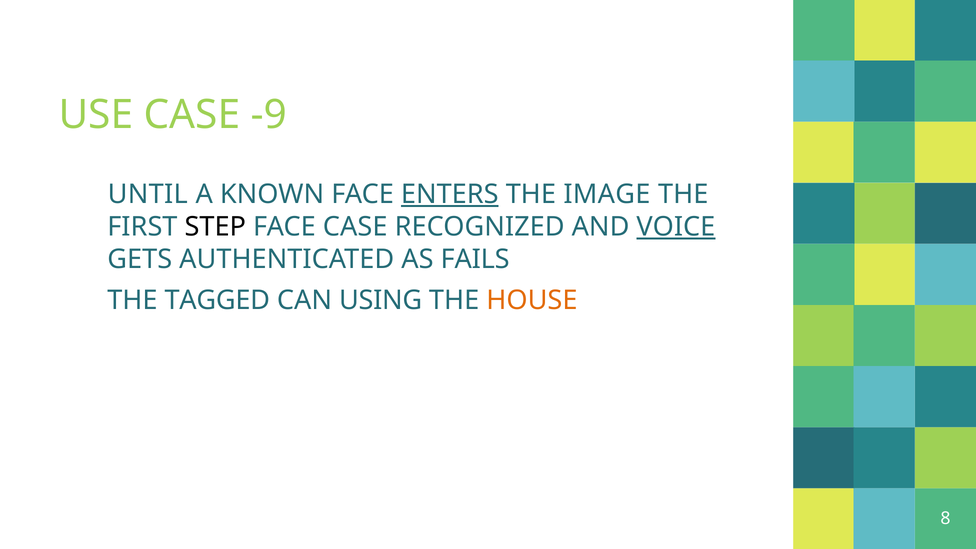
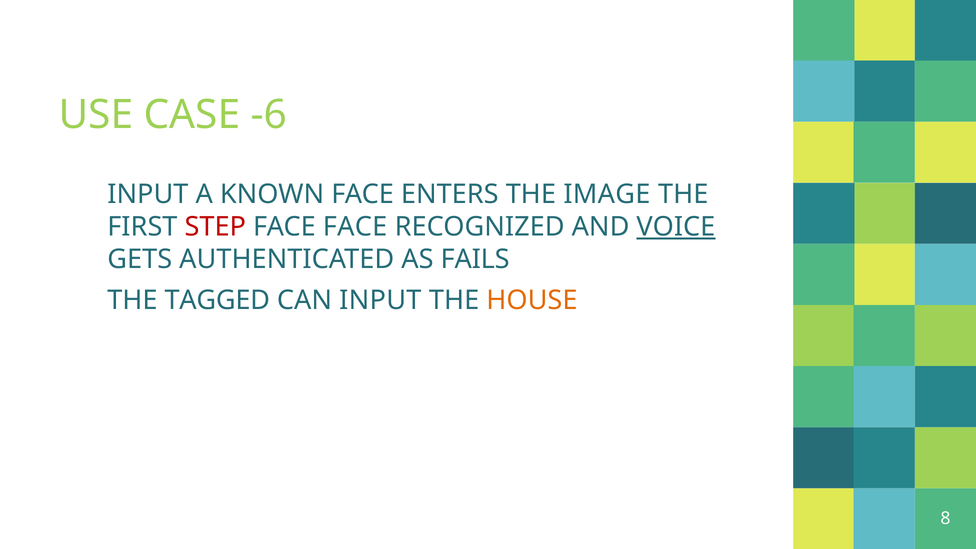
-9: -9 -> -6
UNTIL at (148, 194): UNTIL -> INPUT
ENTERS underline: present -> none
STEP colour: black -> red
FACE CASE: CASE -> FACE
CAN USING: USING -> INPUT
